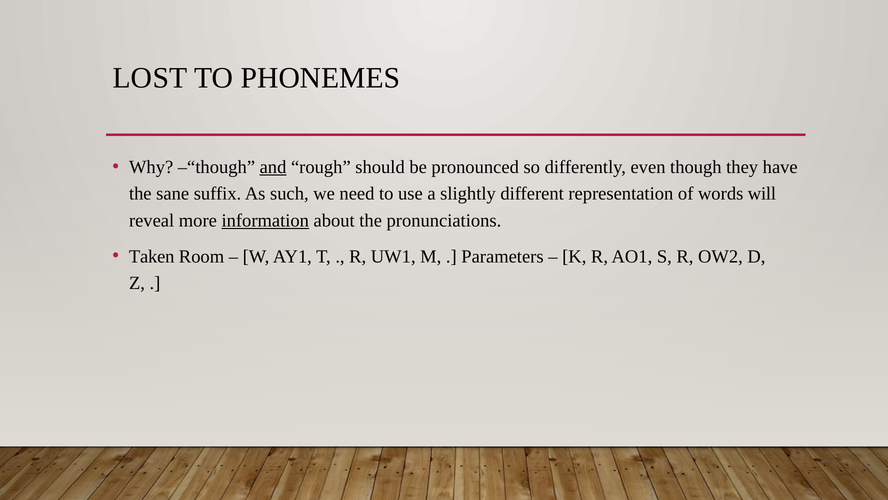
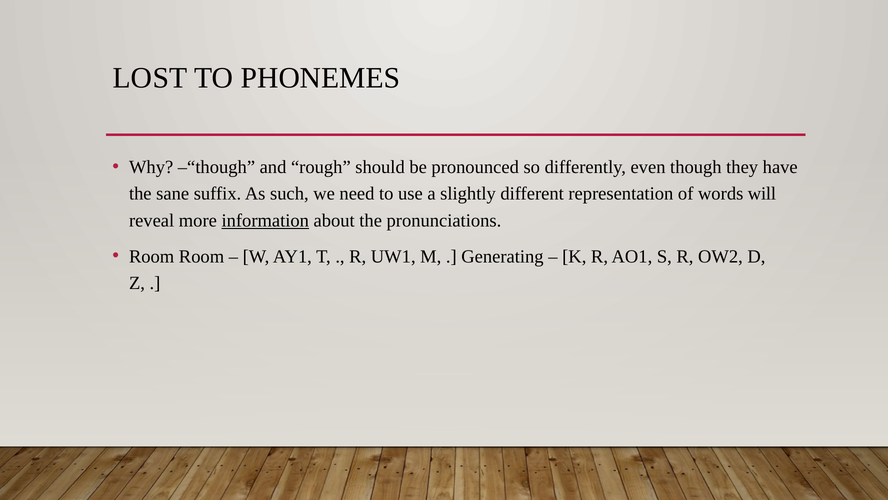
and underline: present -> none
Taken at (152, 256): Taken -> Room
Parameters: Parameters -> Generating
